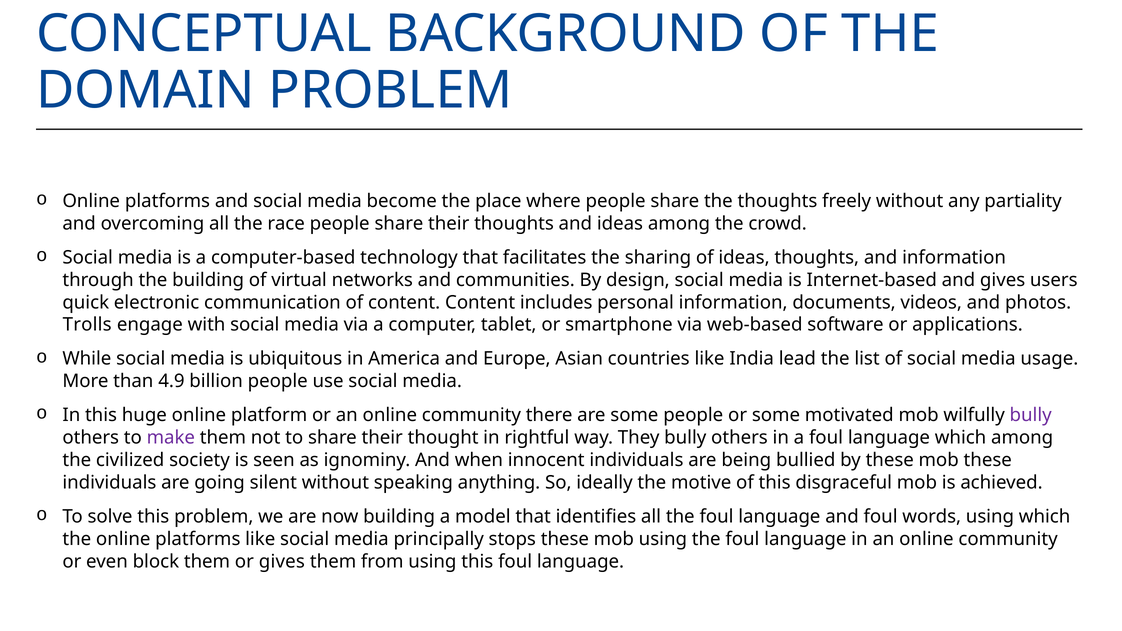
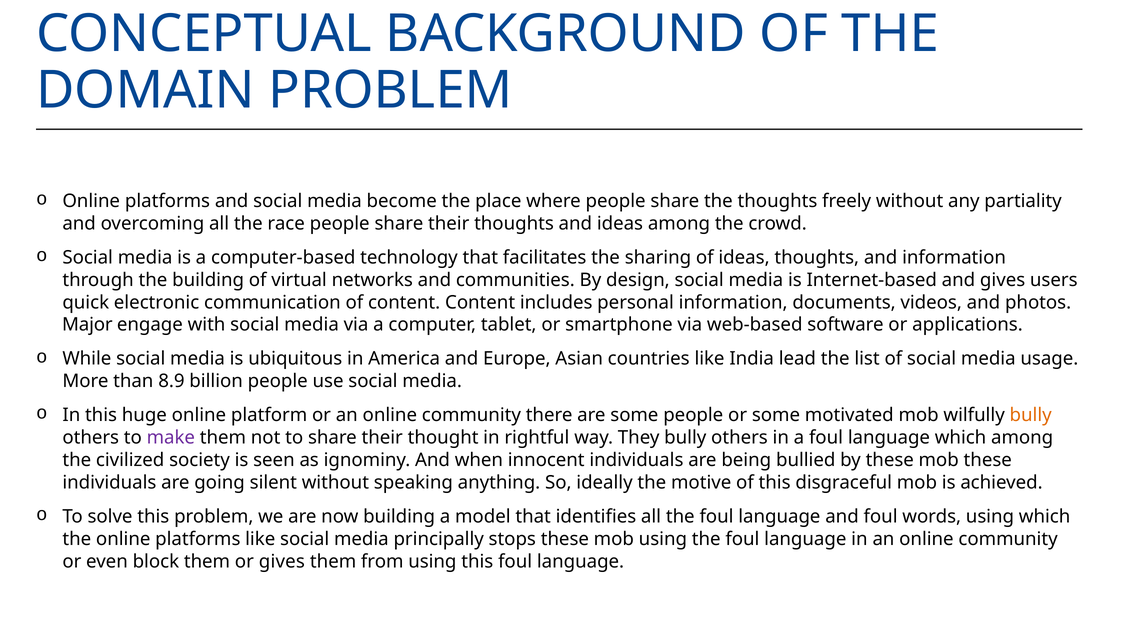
Trolls: Trolls -> Major
4.9: 4.9 -> 8.9
bully at (1031, 415) colour: purple -> orange
